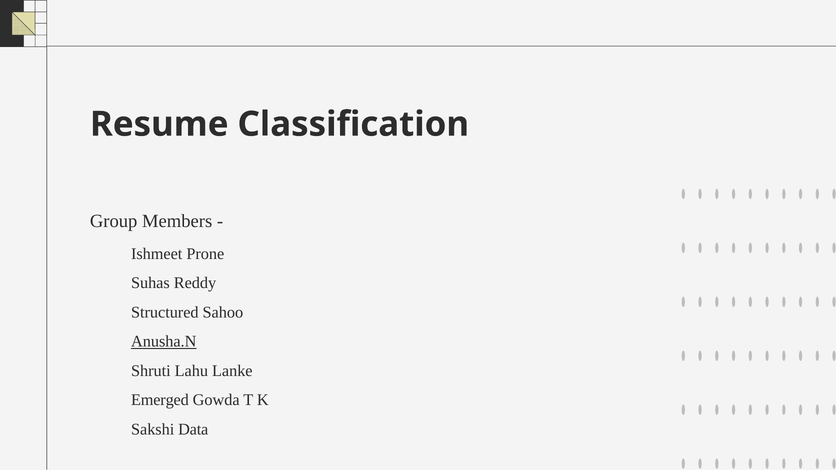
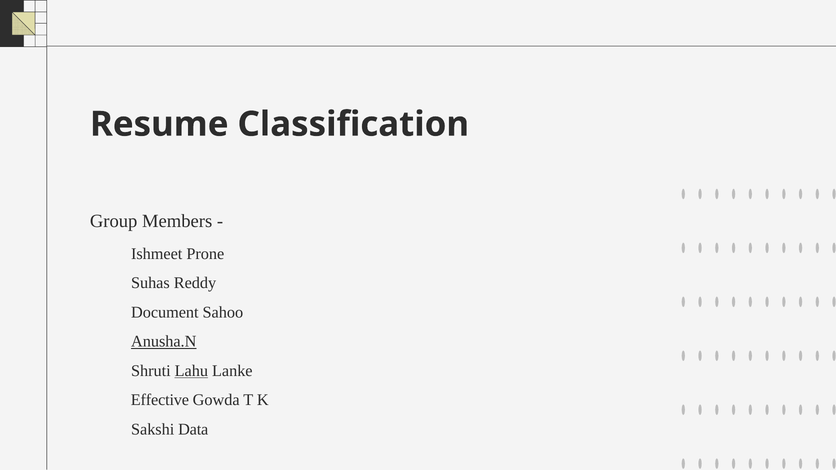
Structured: Structured -> Document
Lahu underline: none -> present
Emerged: Emerged -> Effective
